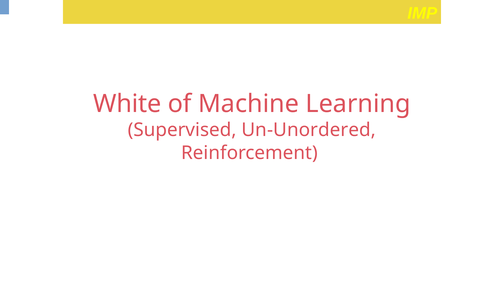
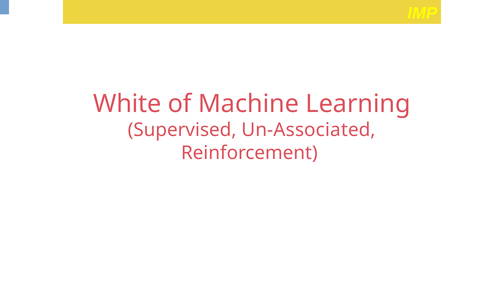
Un-Unordered: Un-Unordered -> Un-Associated
